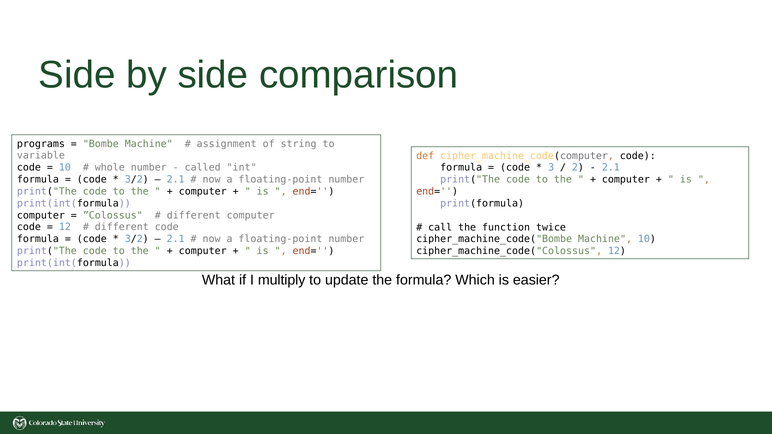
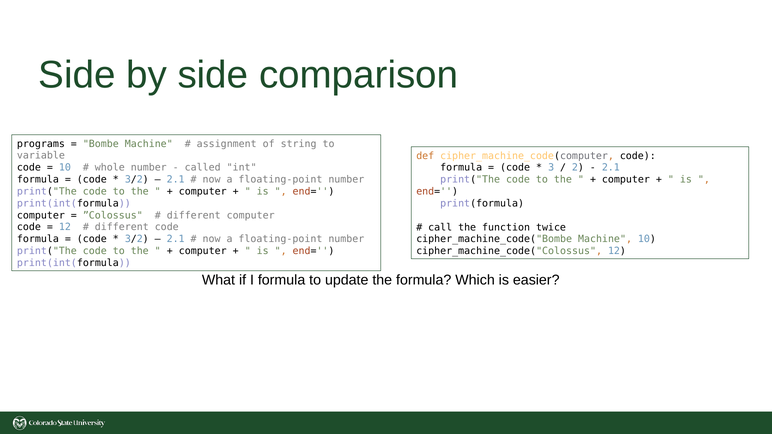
I multiply: multiply -> formula
